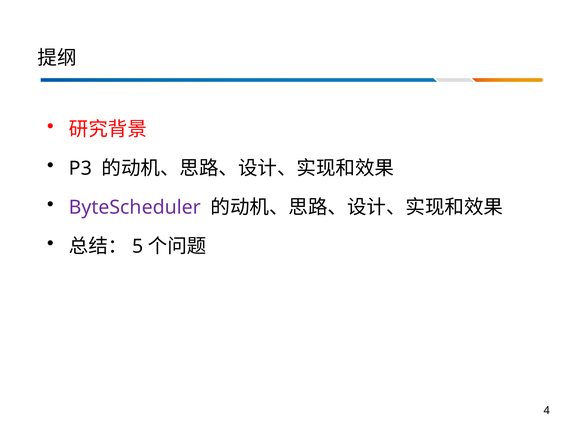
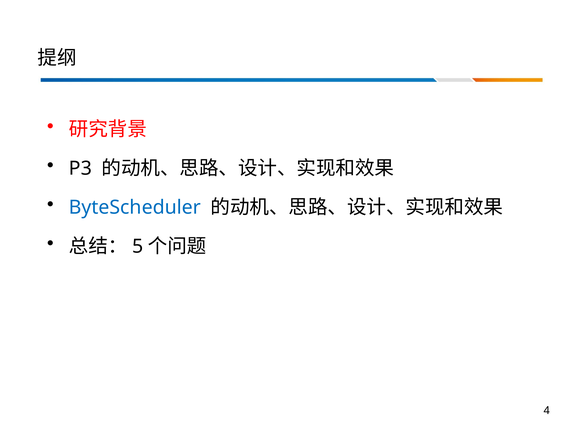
ByteScheduler colour: purple -> blue
